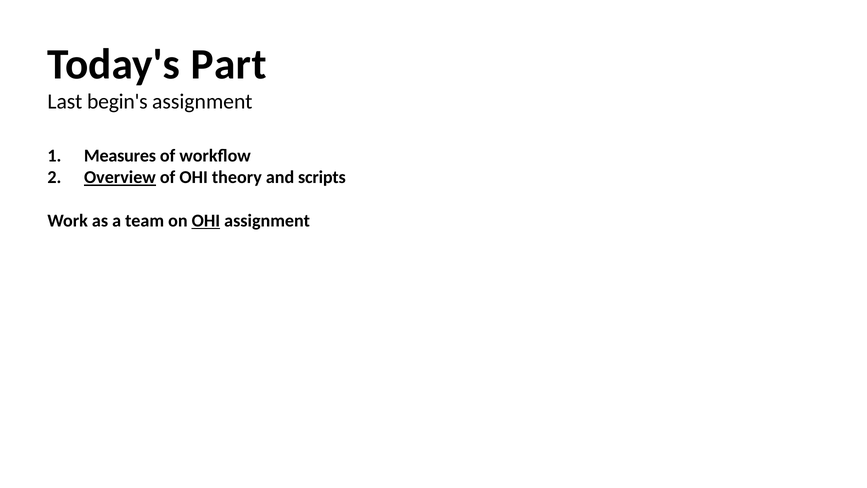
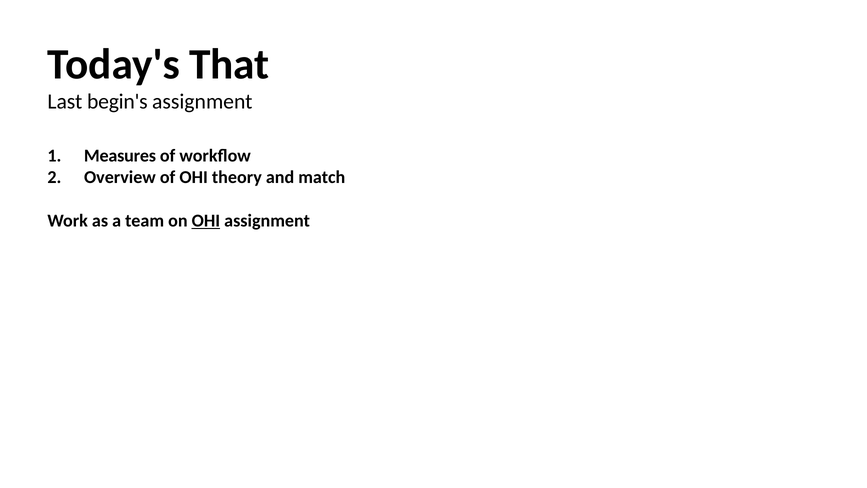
Part: Part -> That
Overview underline: present -> none
scripts: scripts -> match
